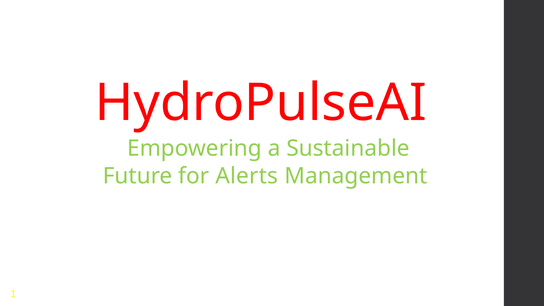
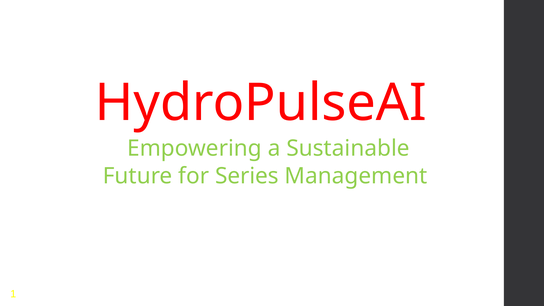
Alerts: Alerts -> Series
